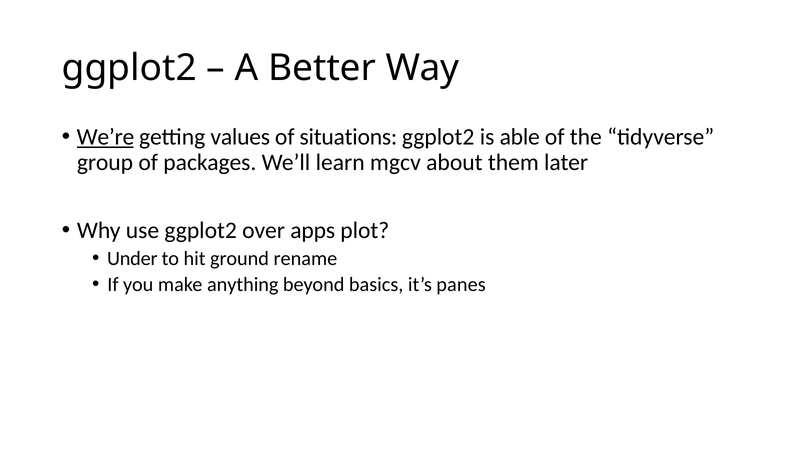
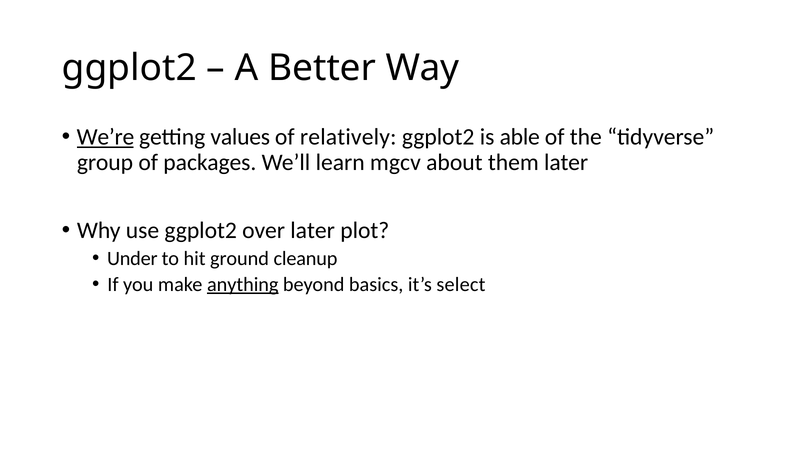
situations: situations -> relatively
over apps: apps -> later
rename: rename -> cleanup
anything underline: none -> present
panes: panes -> select
